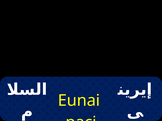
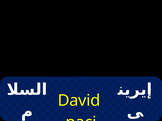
Eunai: Eunai -> David
